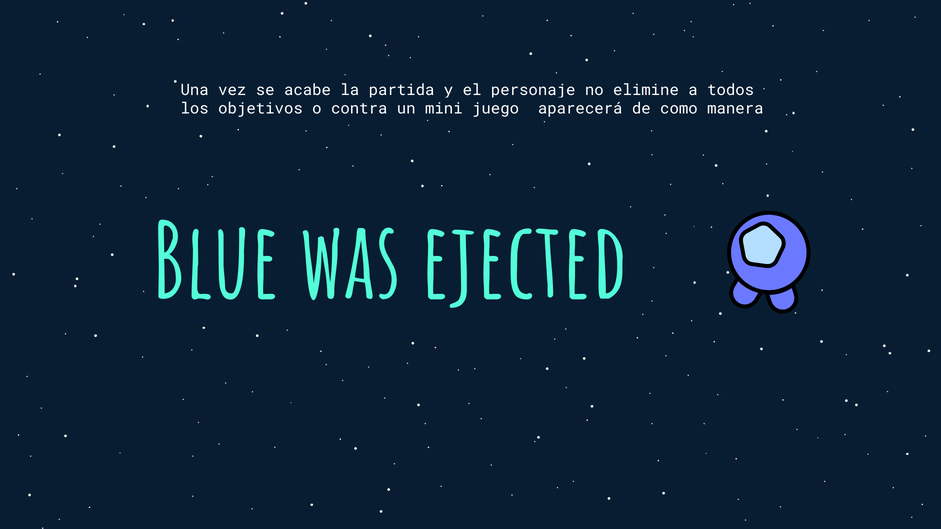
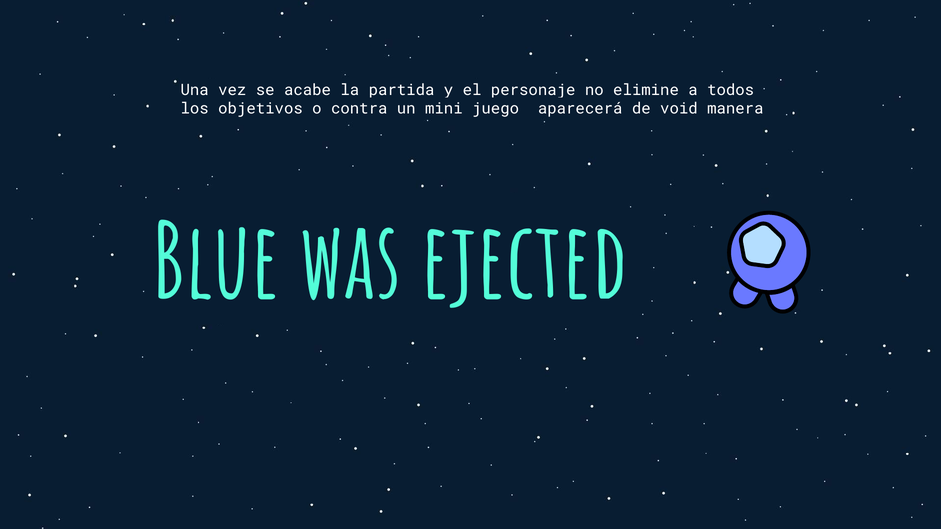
como: como -> void
